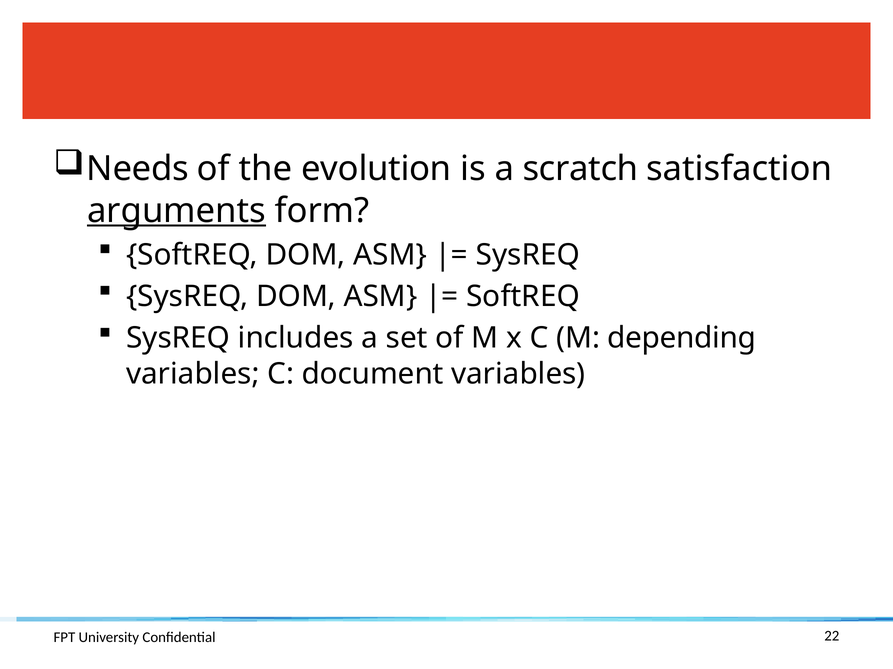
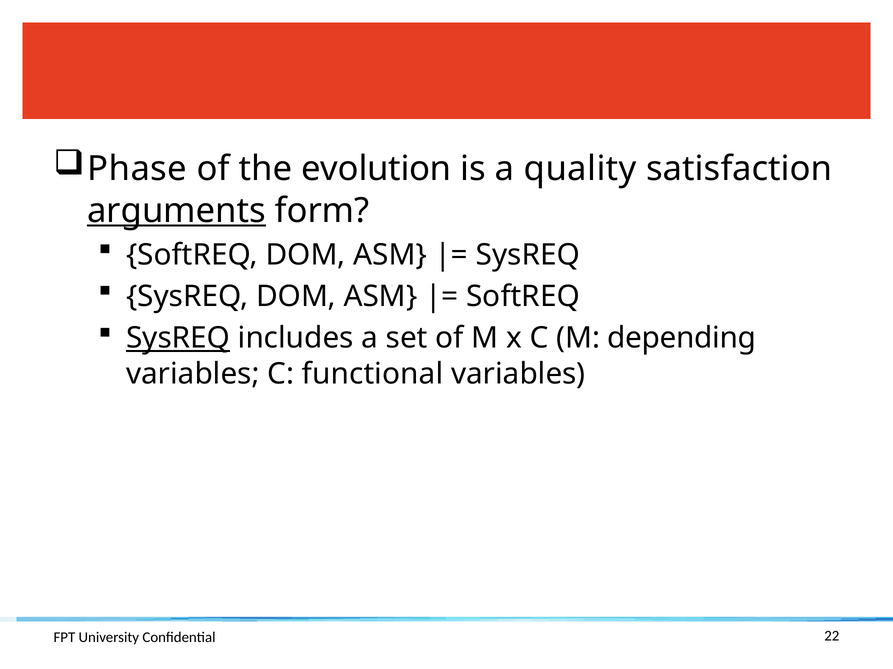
Needs: Needs -> Phase
scratch: scratch -> quality
SysREQ at (178, 338) underline: none -> present
document: document -> functional
